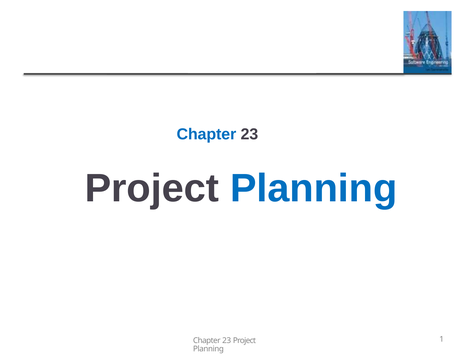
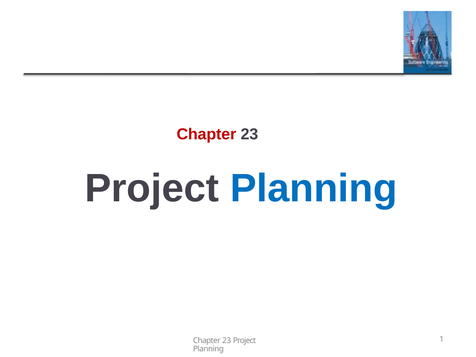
Chapter at (206, 134) colour: blue -> red
